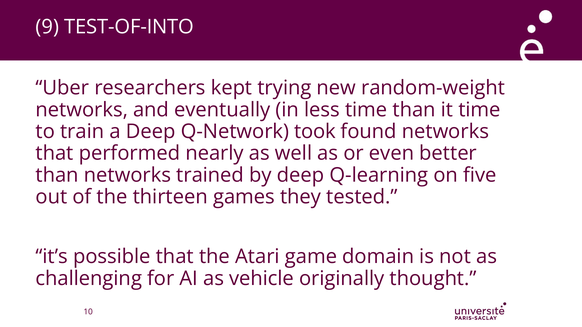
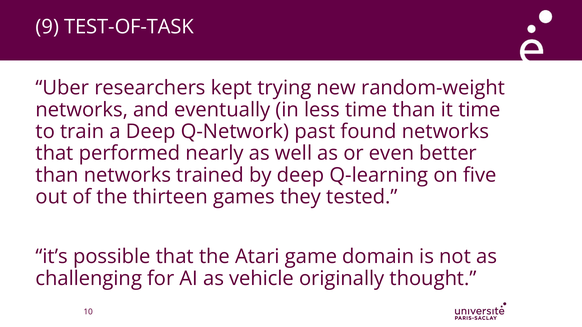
TEST-OF-INTO: TEST-OF-INTO -> TEST-OF-TASK
took: took -> past
